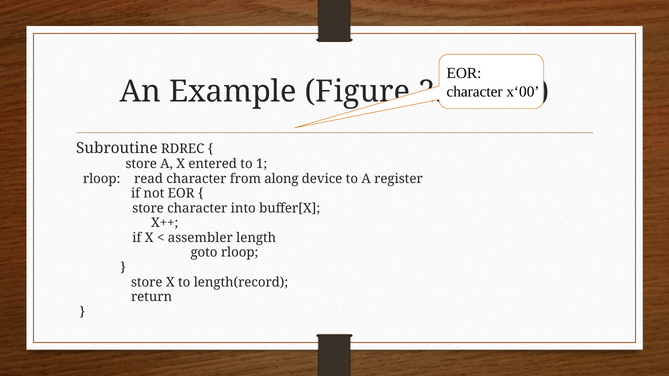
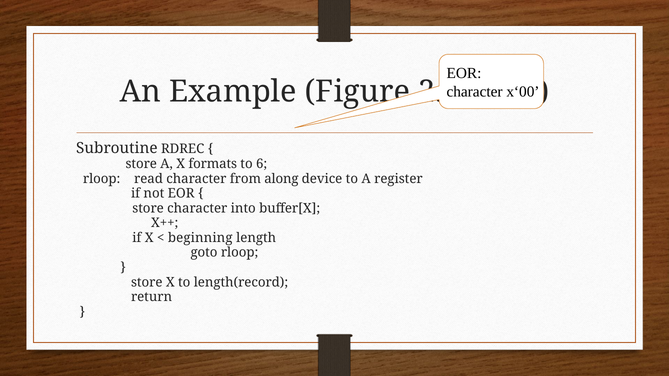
entered: entered -> formats
1: 1 -> 6
assembler: assembler -> beginning
